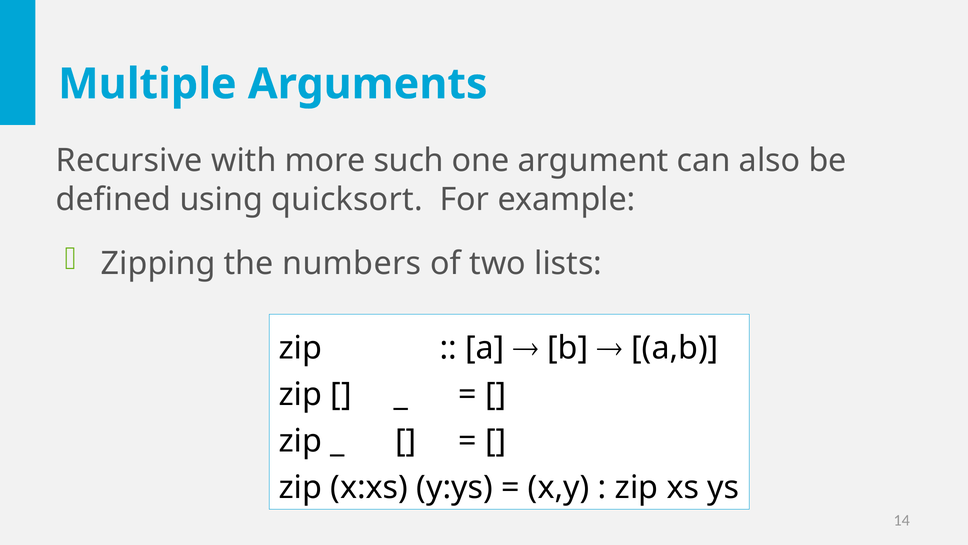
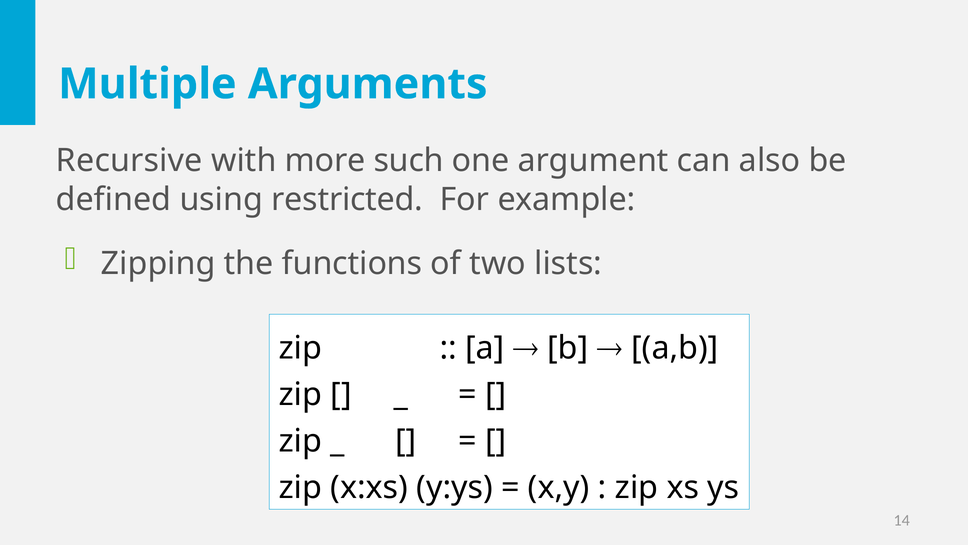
quicksort: quicksort -> restricted
numbers: numbers -> functions
